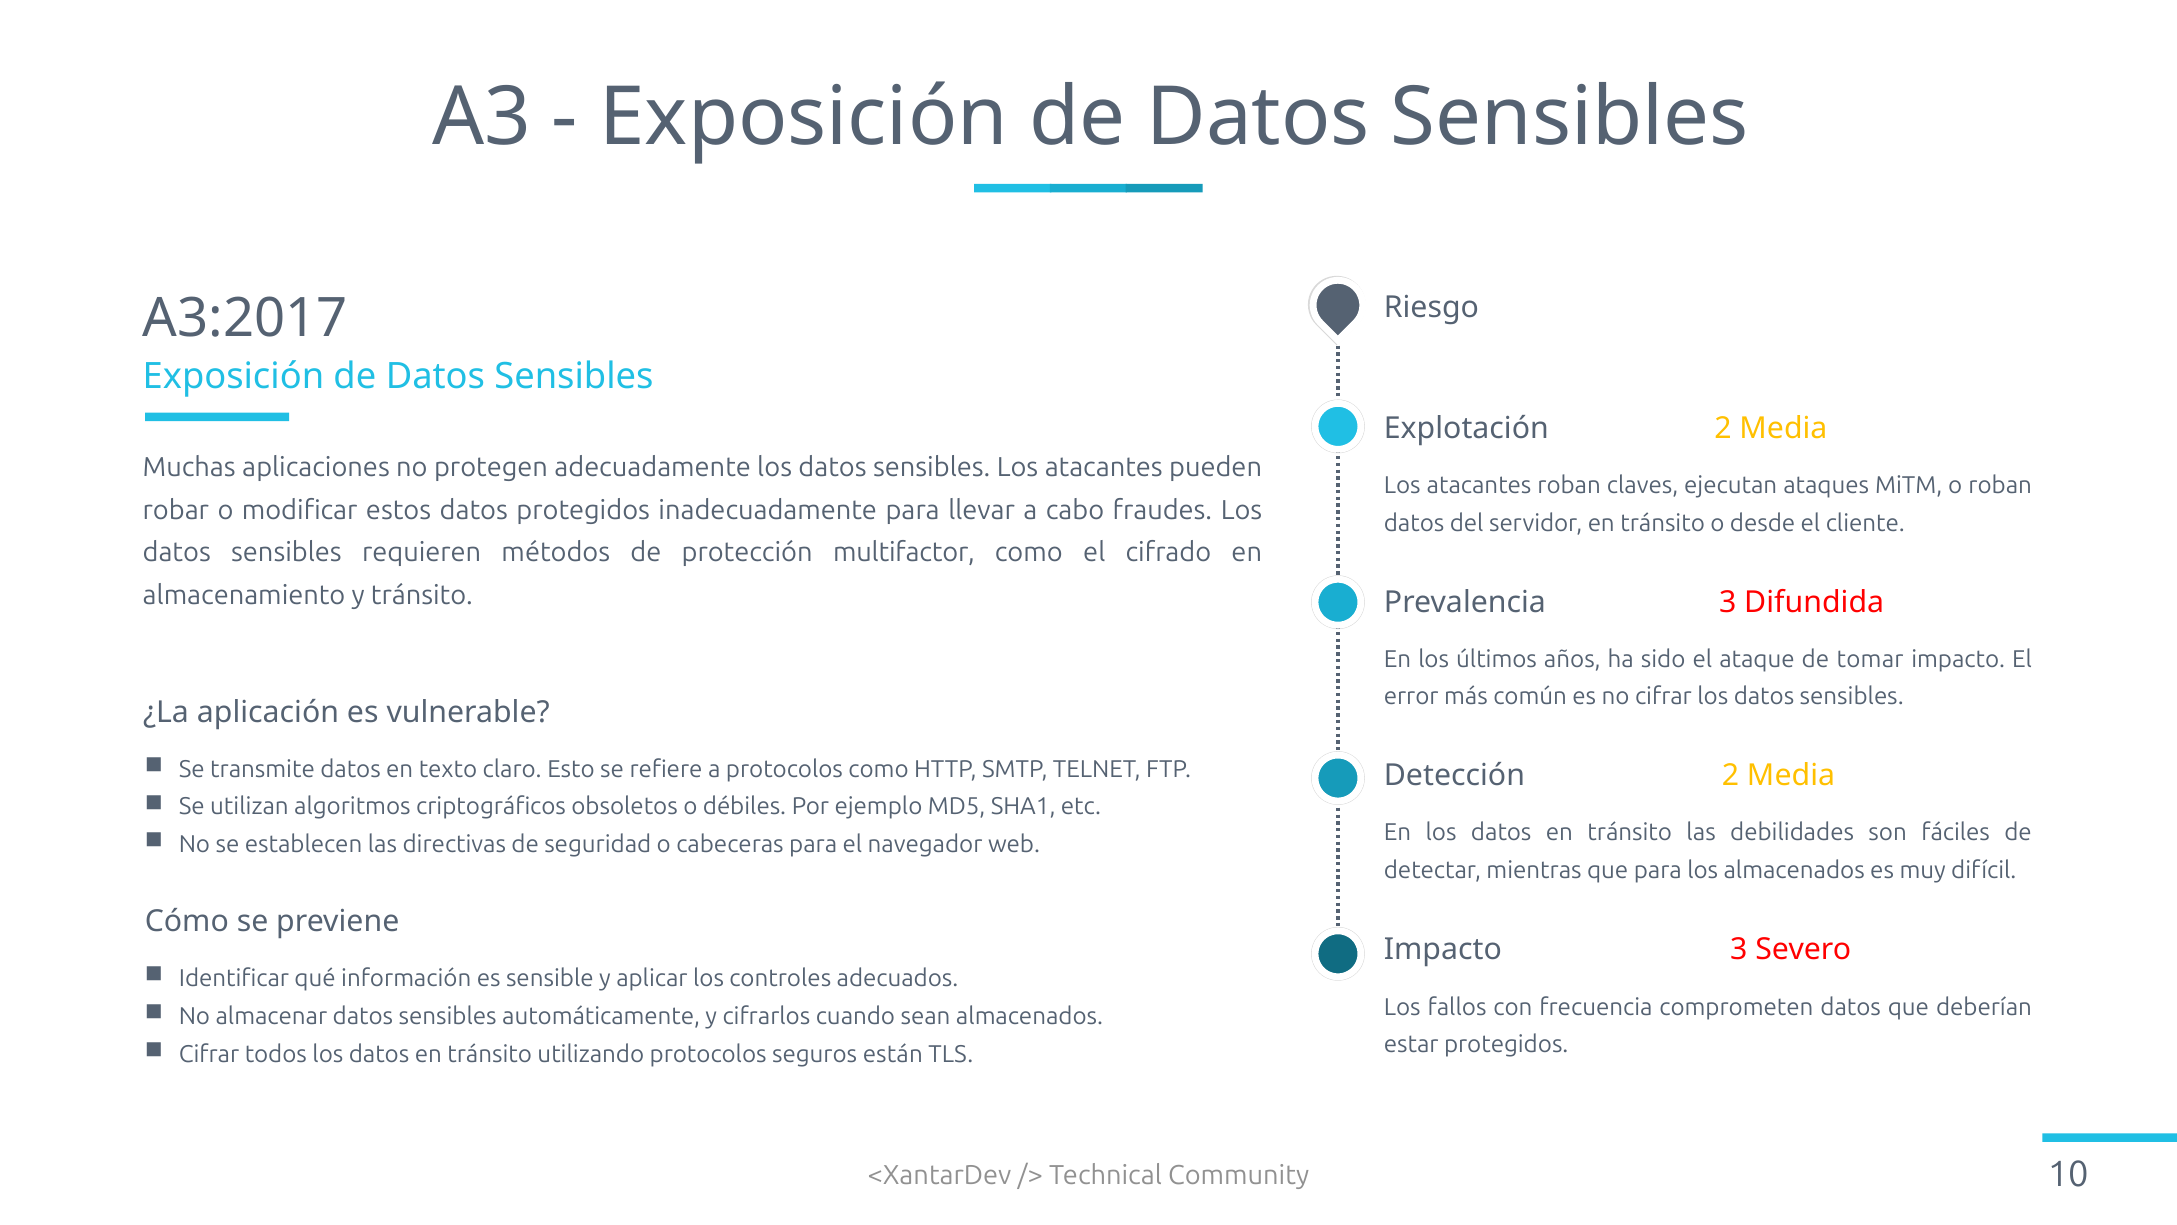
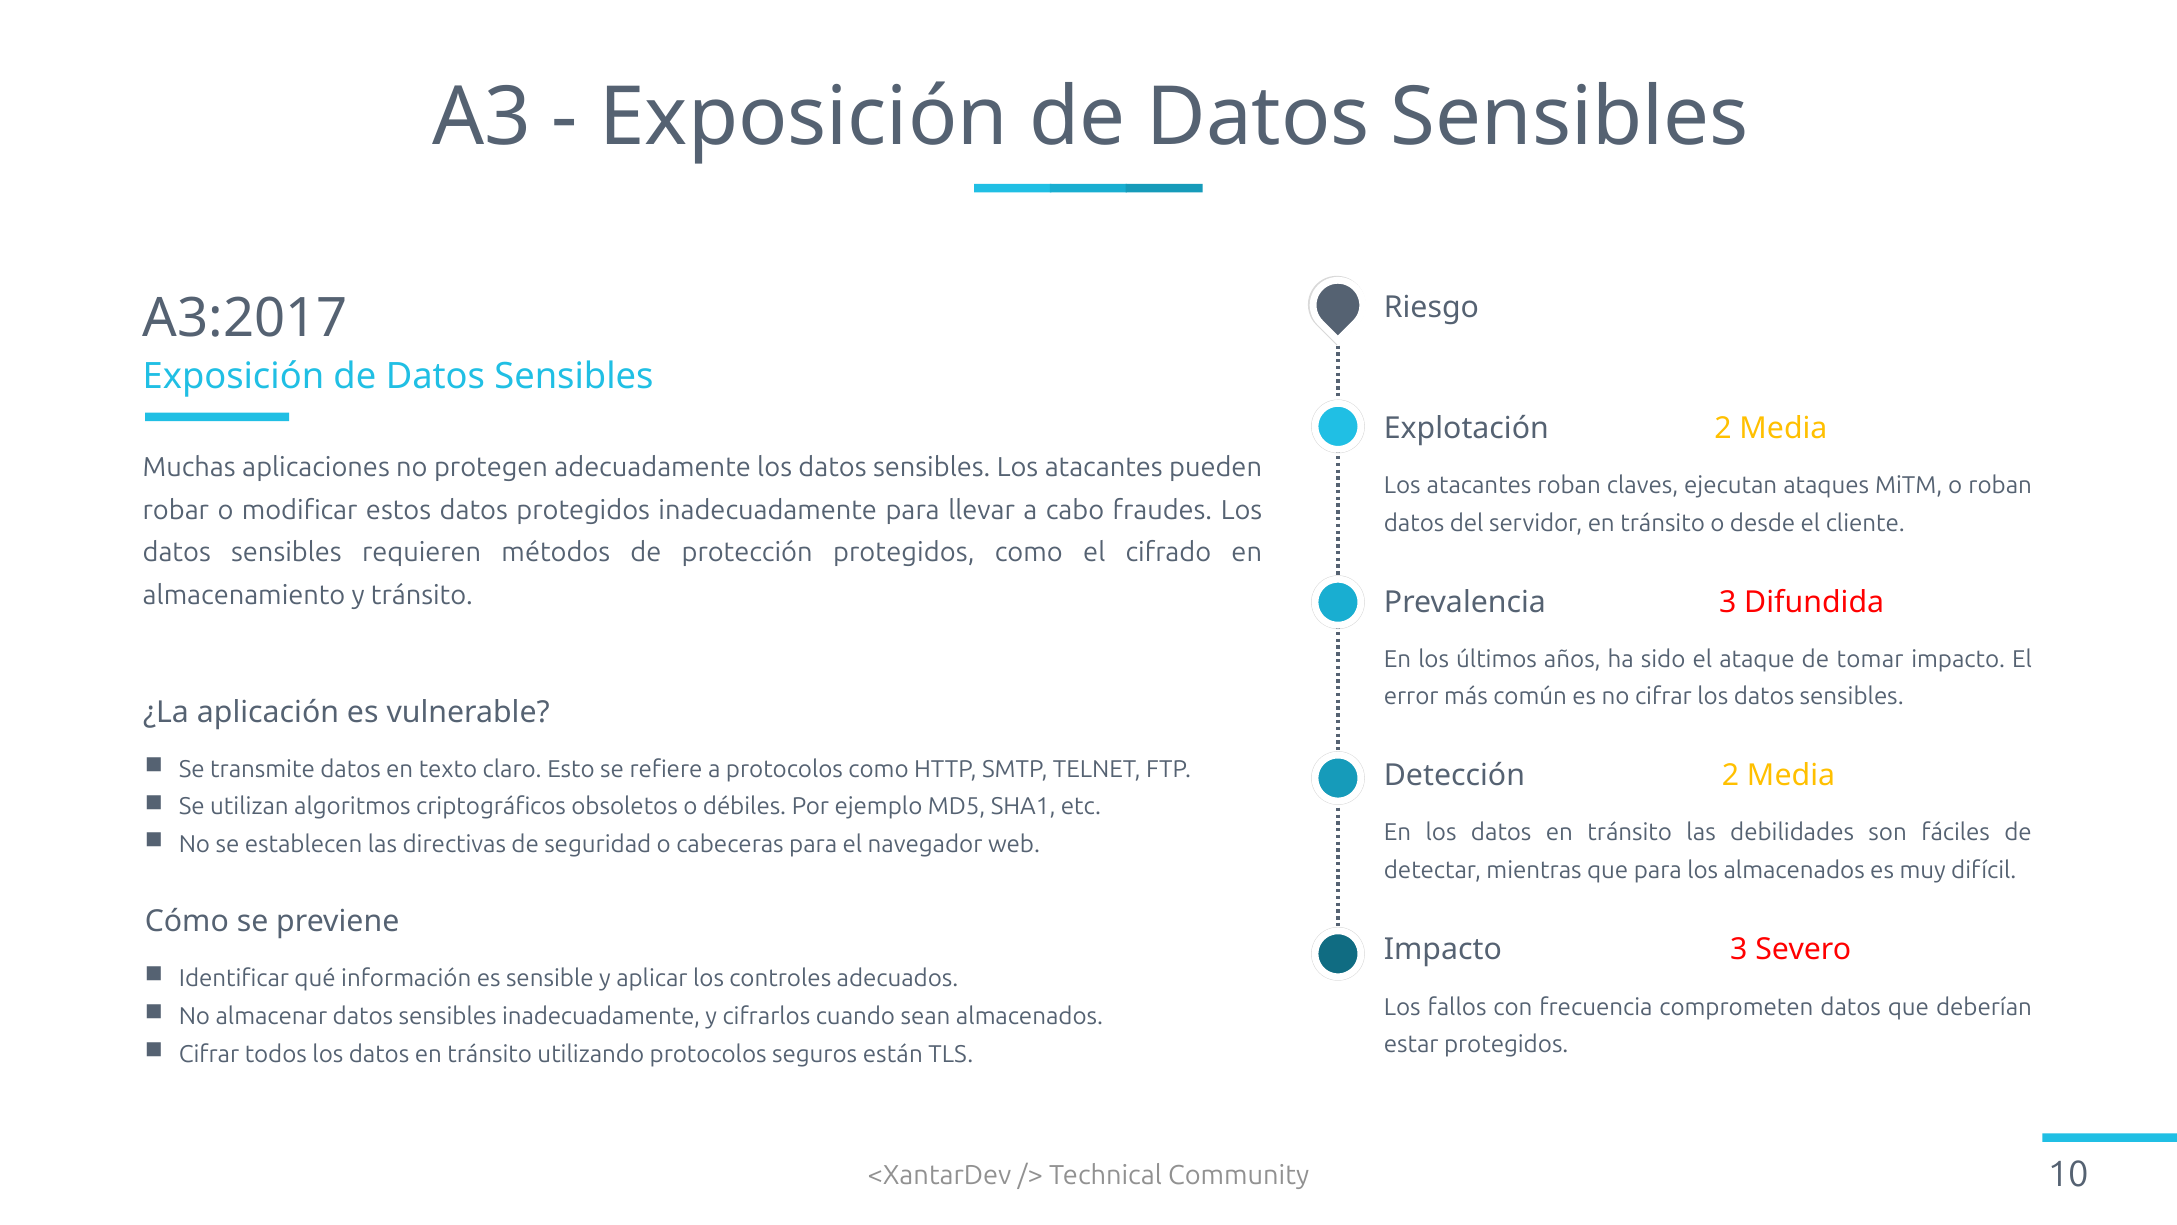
protección multifactor: multifactor -> protegidos
sensibles automáticamente: automáticamente -> inadecuadamente
